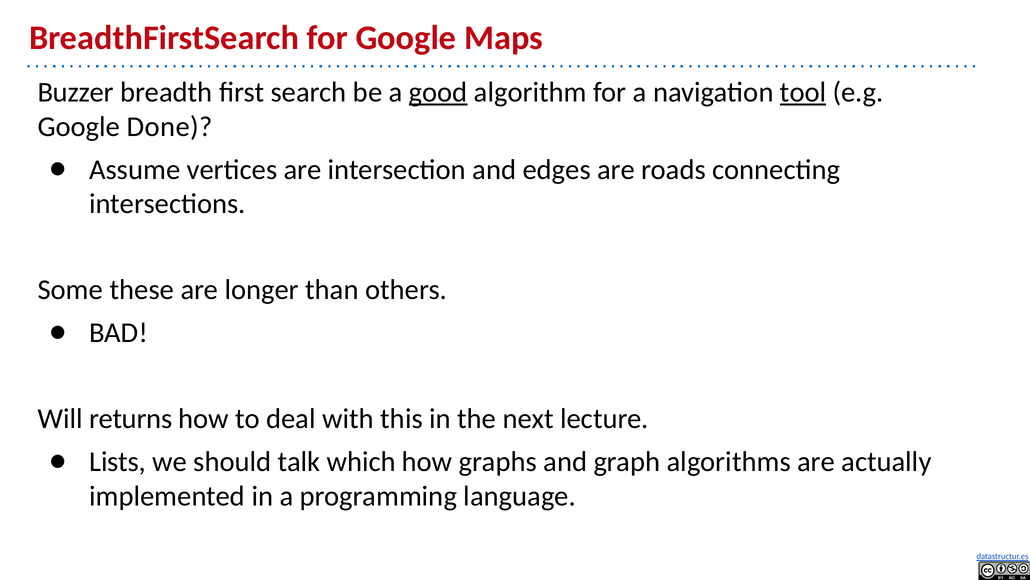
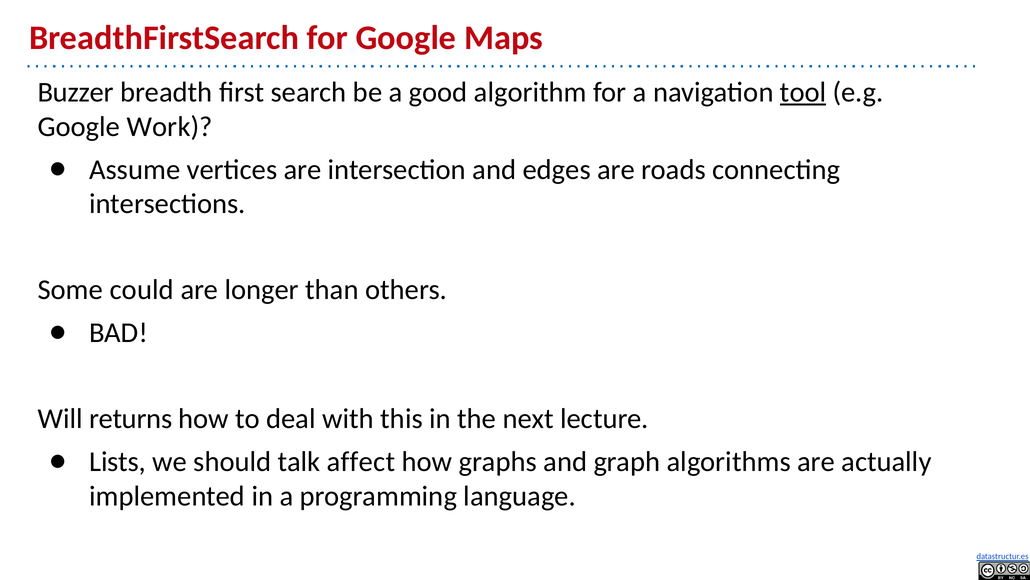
good underline: present -> none
Done: Done -> Work
these: these -> could
which: which -> affect
